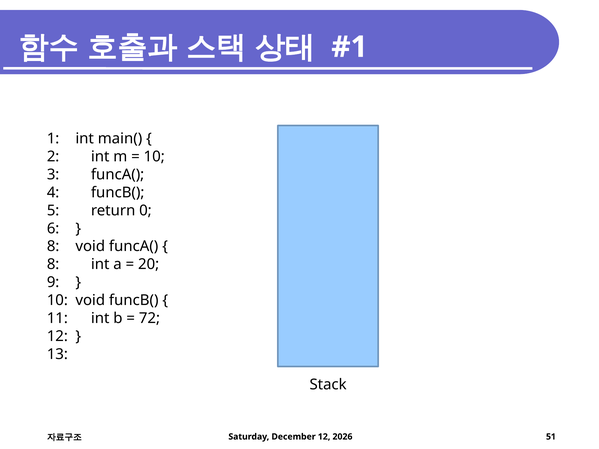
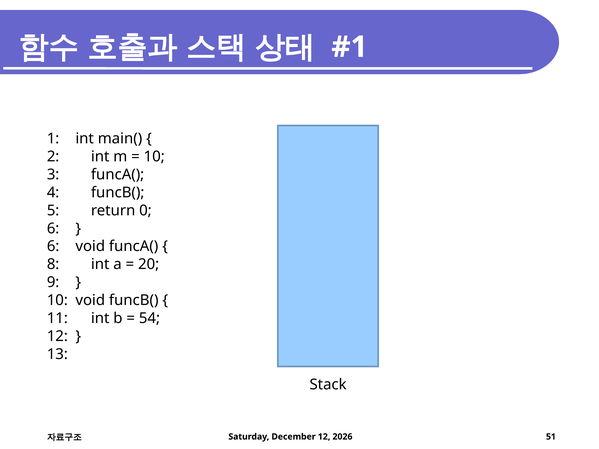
8 at (53, 246): 8 -> 6
72: 72 -> 54
